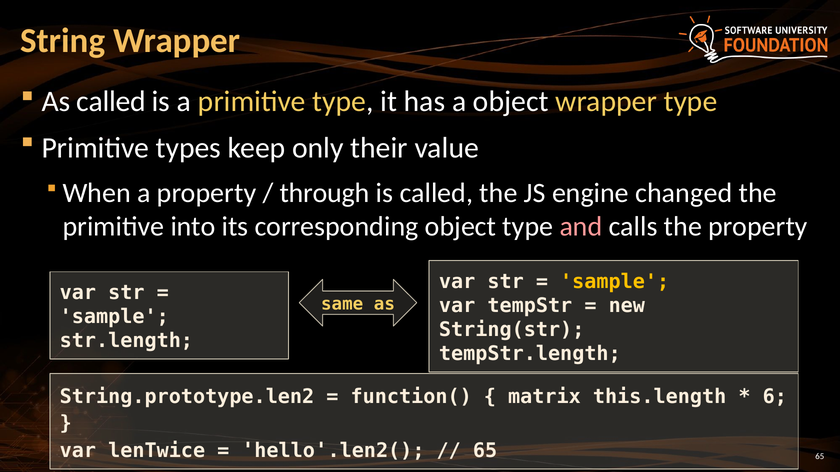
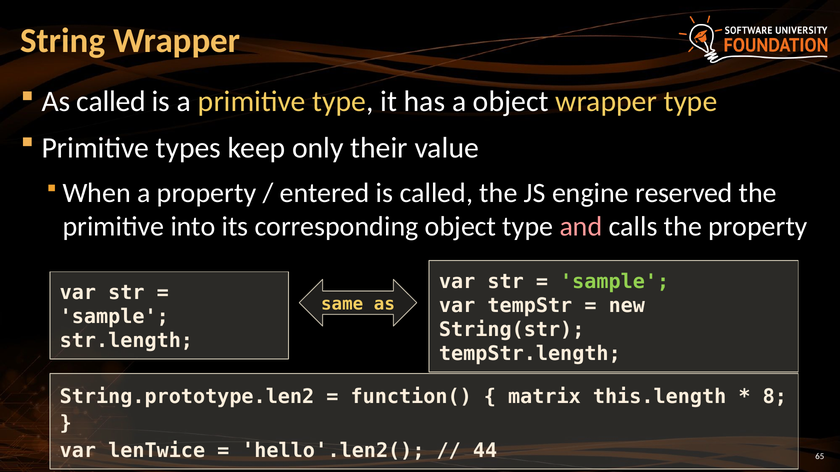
through: through -> entered
changed: changed -> reserved
sample at (615, 282) colour: yellow -> light green
6: 6 -> 8
65 at (485, 451): 65 -> 44
